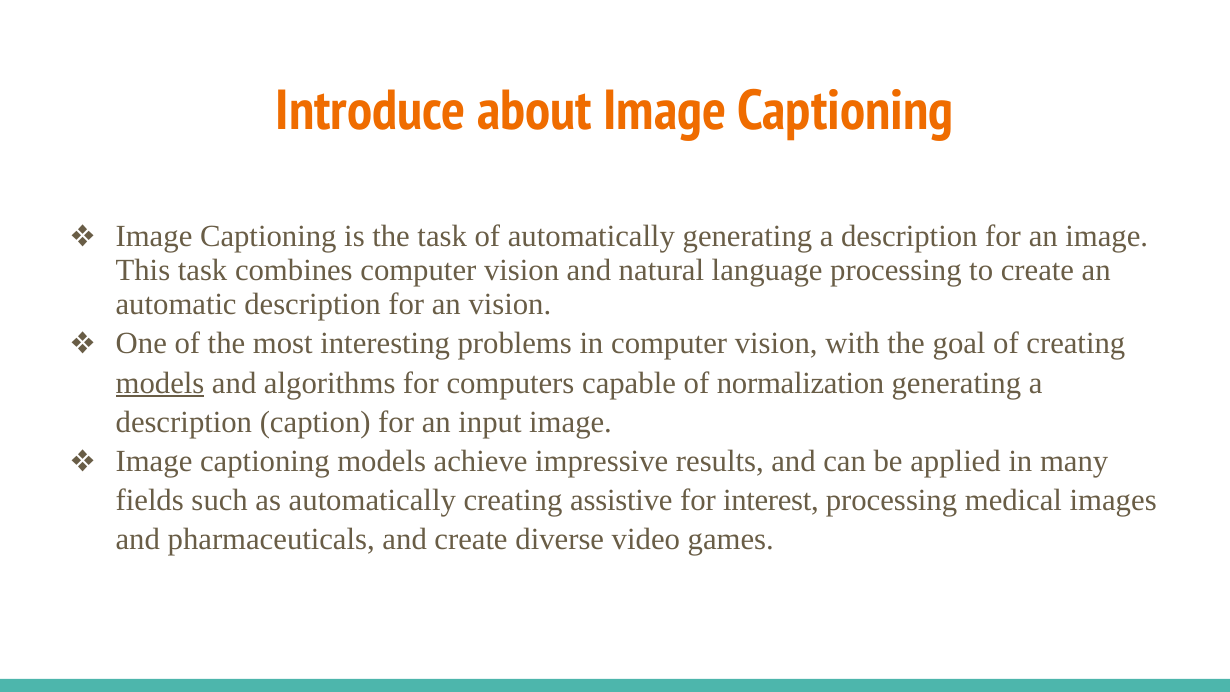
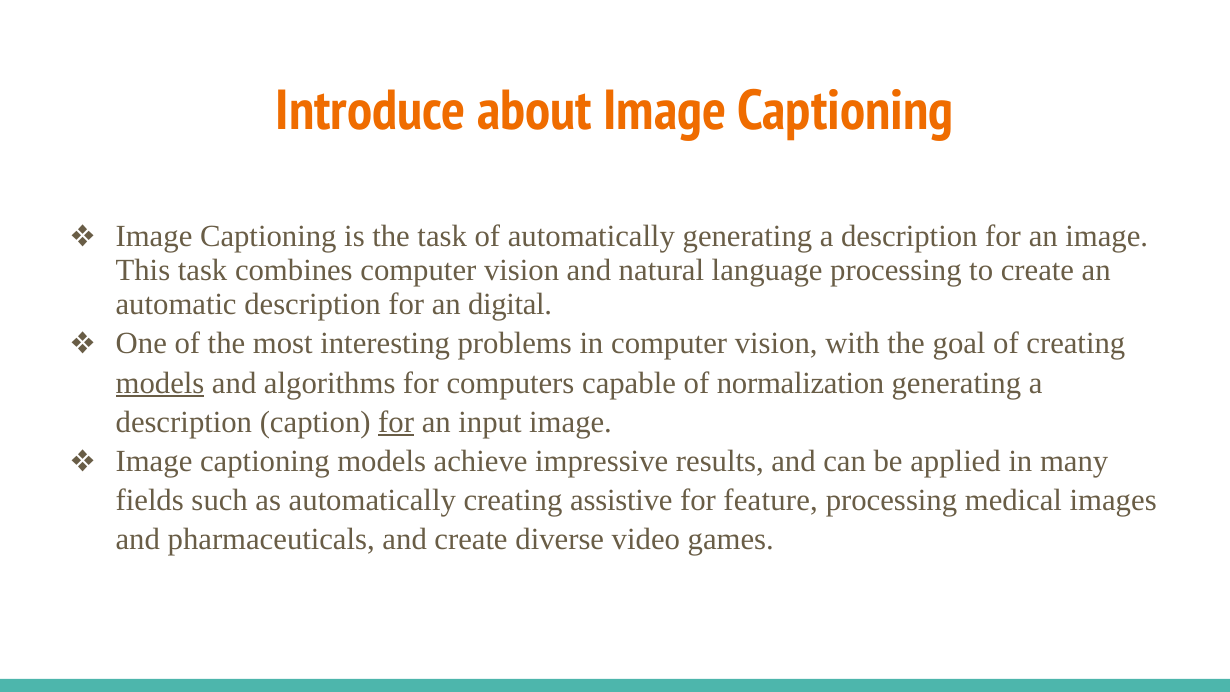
an vision: vision -> digital
for at (396, 422) underline: none -> present
interest: interest -> feature
